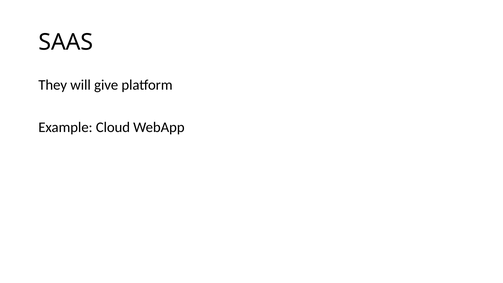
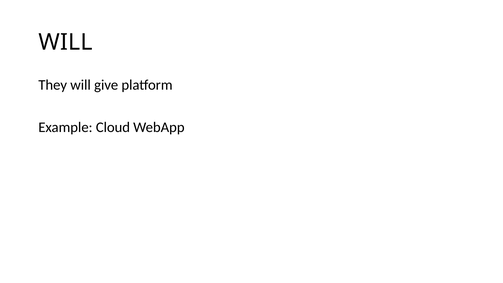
SAAS at (66, 42): SAAS -> WILL
